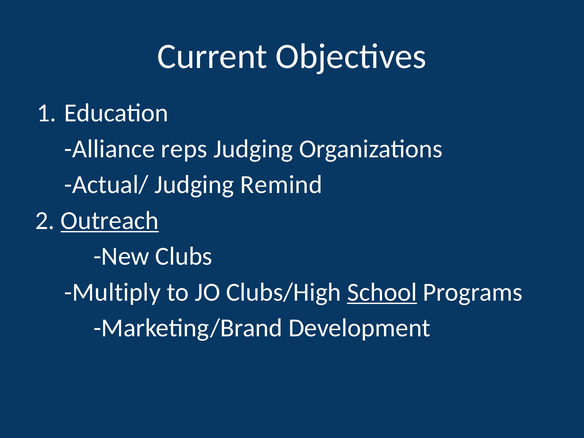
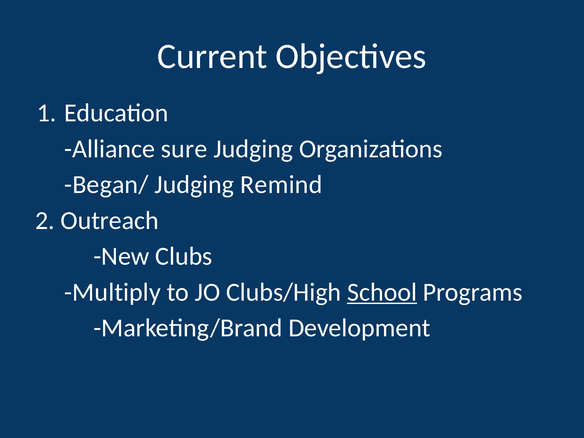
reps: reps -> sure
Actual/: Actual/ -> Began/
Outreach underline: present -> none
